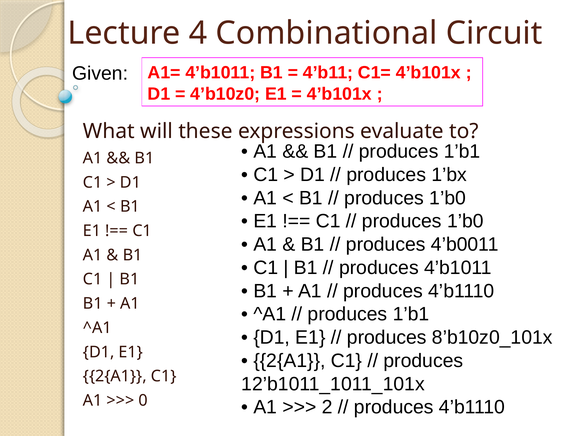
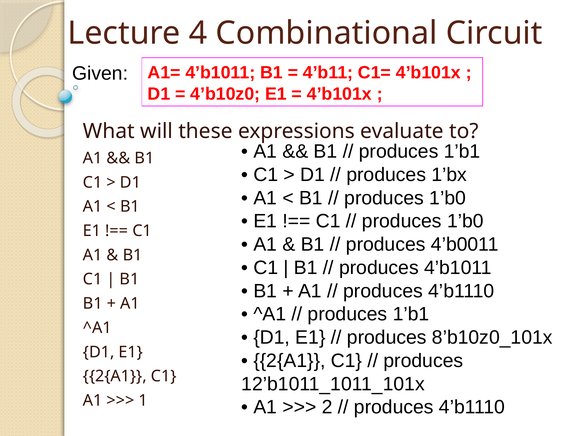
0: 0 -> 1
